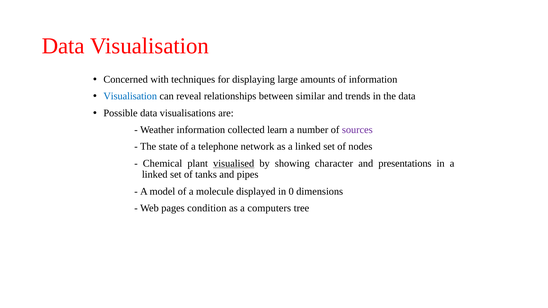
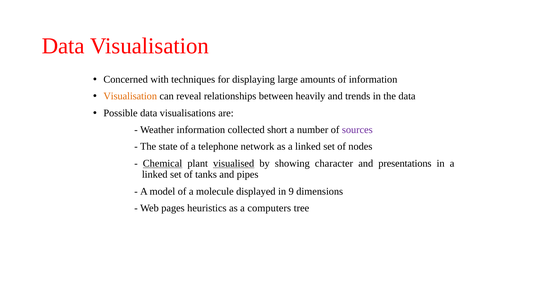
Visualisation at (130, 96) colour: blue -> orange
similar: similar -> heavily
learn: learn -> short
Chemical underline: none -> present
0: 0 -> 9
condition: condition -> heuristics
